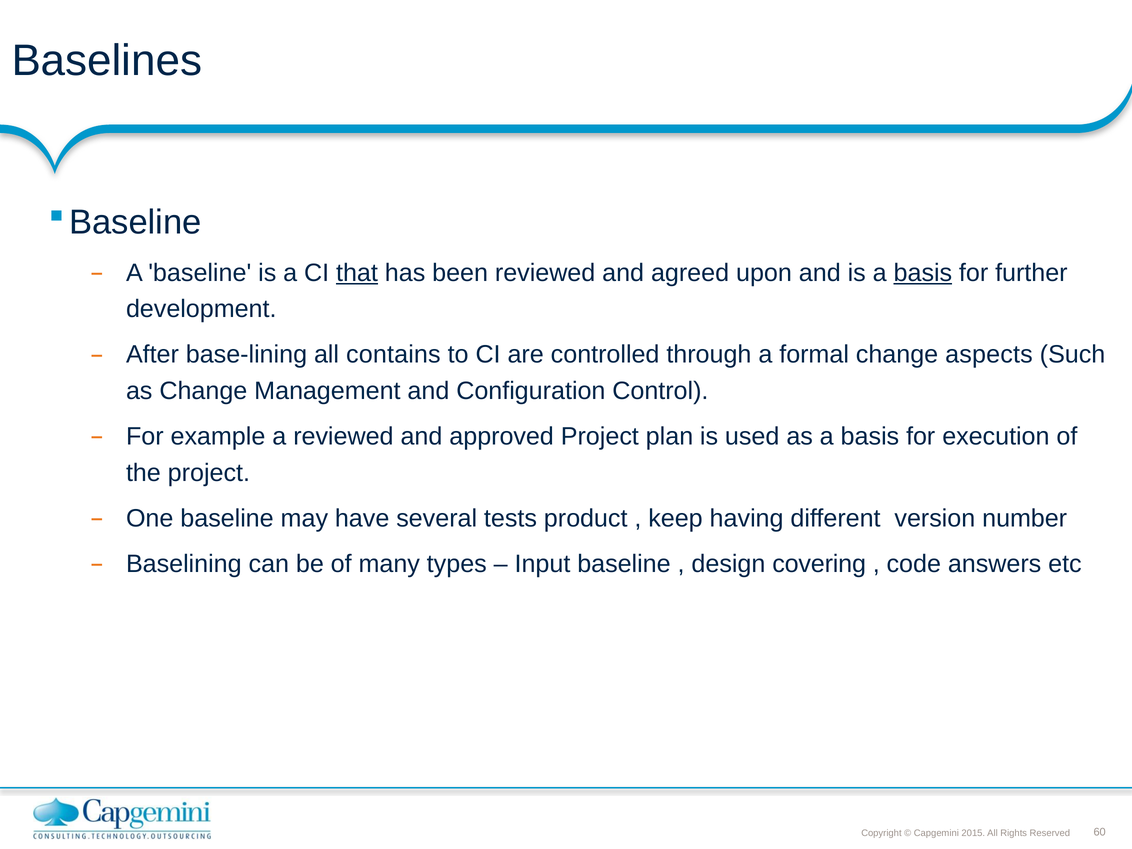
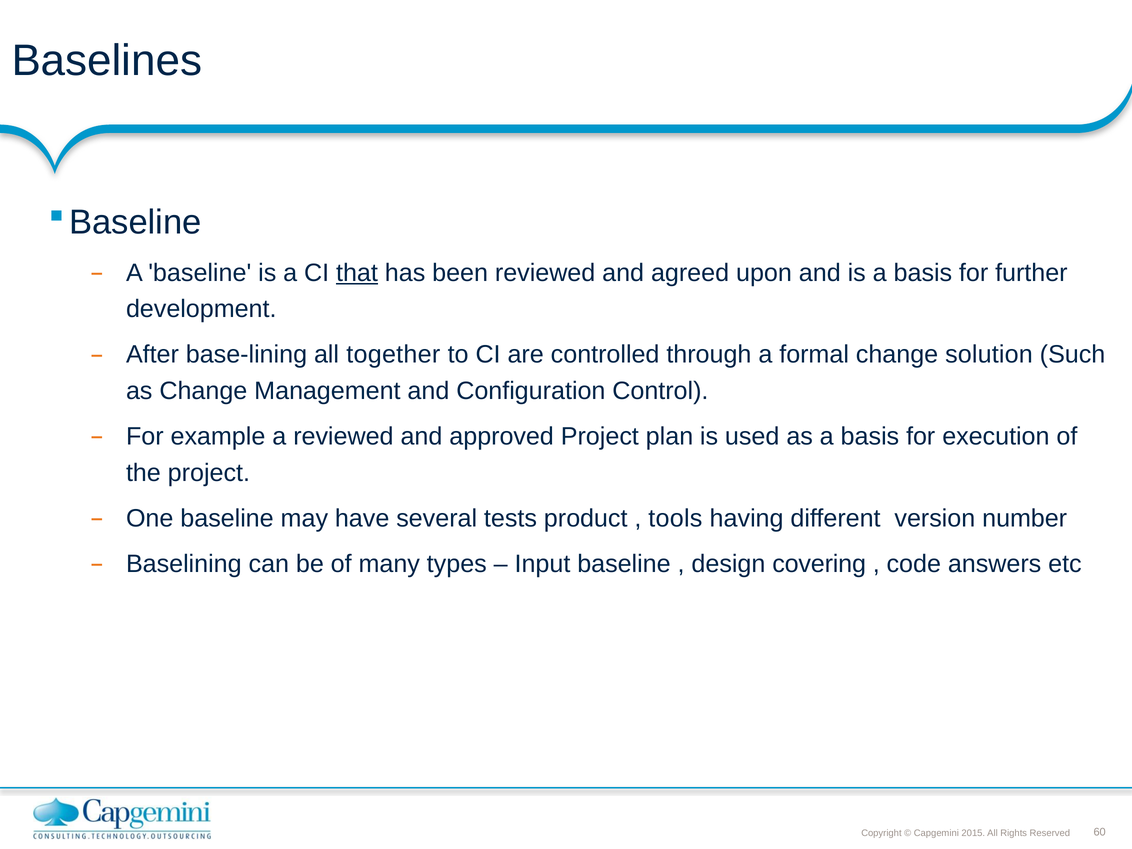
basis at (923, 273) underline: present -> none
contains: contains -> together
aspects: aspects -> solution
keep: keep -> tools
